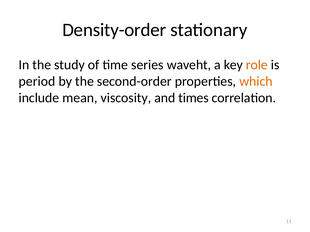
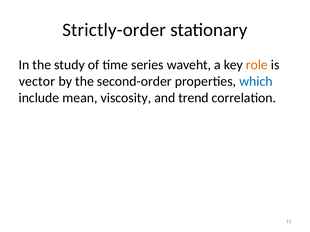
Density-order: Density-order -> Strictly-order
period: period -> vector
which colour: orange -> blue
times: times -> trend
